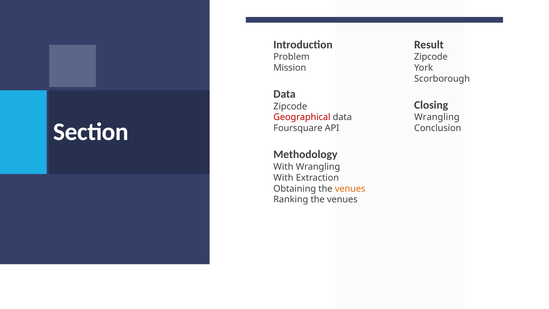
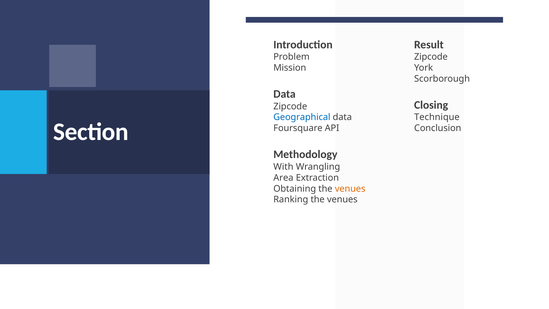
Geographical colour: red -> blue
Wrangling at (437, 117): Wrangling -> Technique
With at (283, 178): With -> Area
